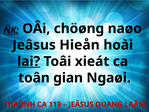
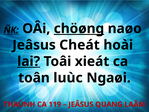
chöøng underline: none -> present
Hieån: Hieån -> Cheát
gian: gian -> luùc
